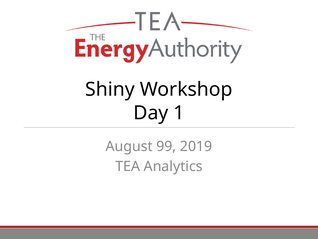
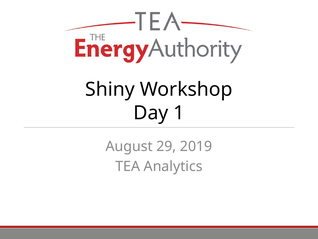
99: 99 -> 29
